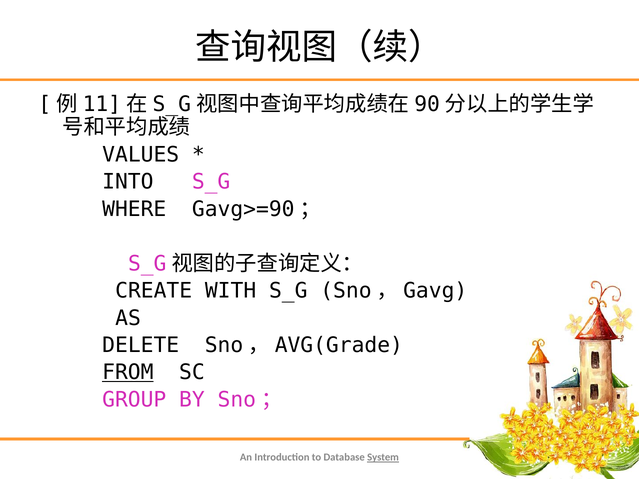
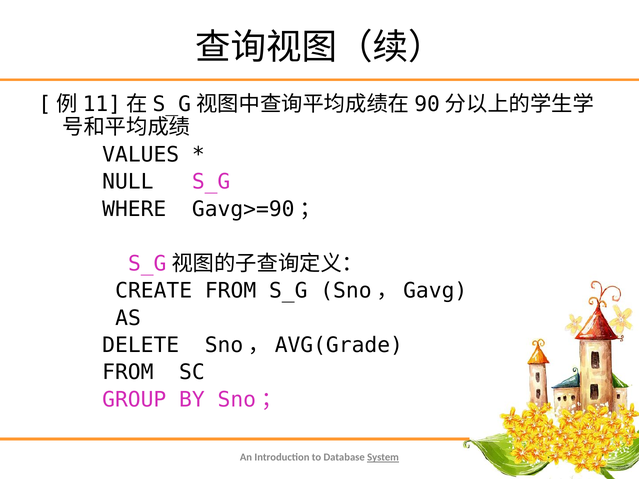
INTO: INTO -> NULL
CREATE WITH: WITH -> FROM
FROM at (128, 373) underline: present -> none
